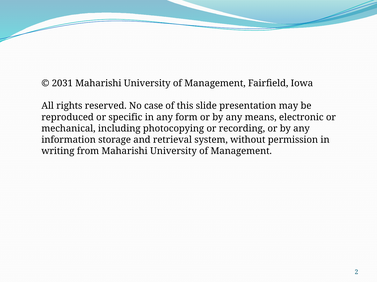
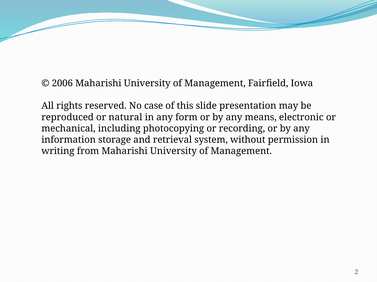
2031: 2031 -> 2006
specific: specific -> natural
